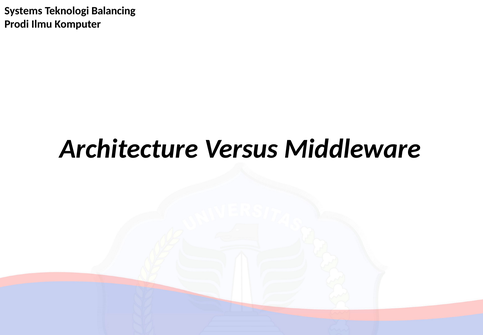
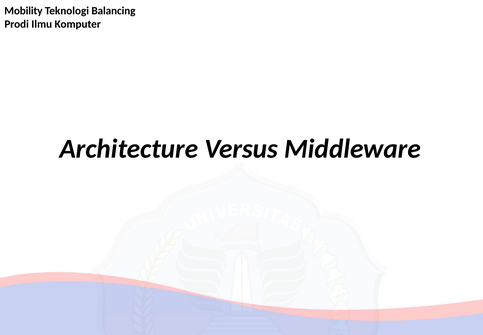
Systems: Systems -> Mobility
